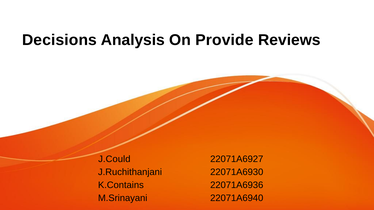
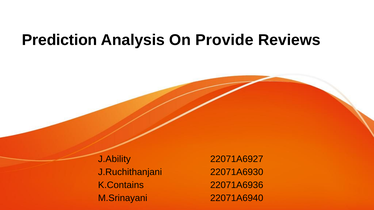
Decisions: Decisions -> Prediction
J.Could: J.Could -> J.Ability
